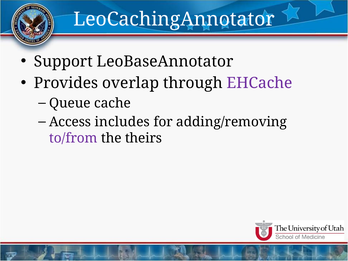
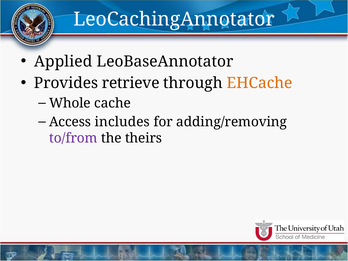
Support: Support -> Applied
overlap: overlap -> retrieve
EHCache colour: purple -> orange
Queue: Queue -> Whole
